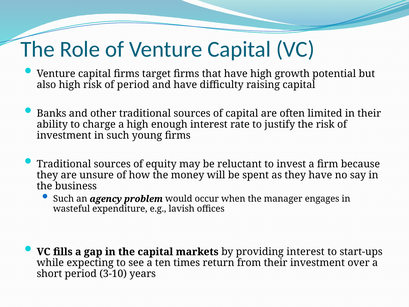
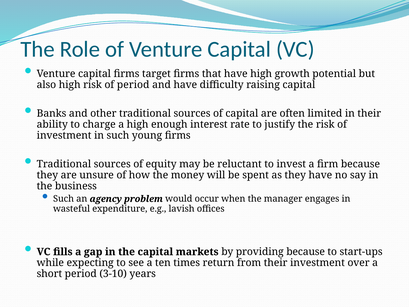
providing interest: interest -> because
